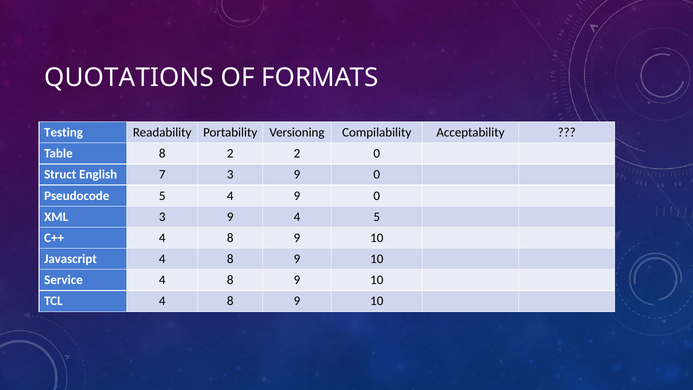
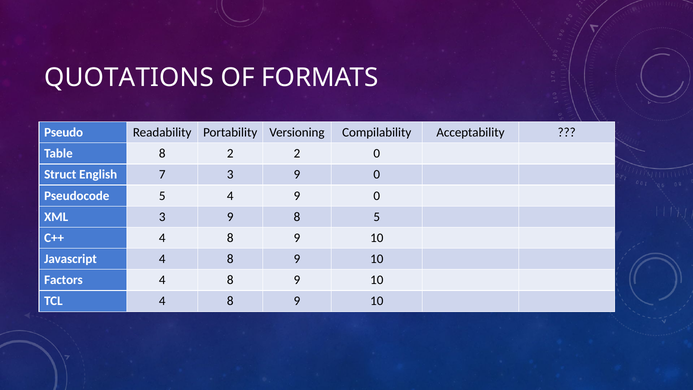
Testing: Testing -> Pseudo
9 4: 4 -> 8
Service: Service -> Factors
